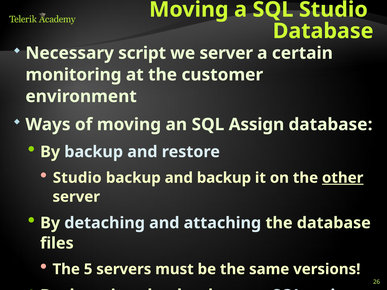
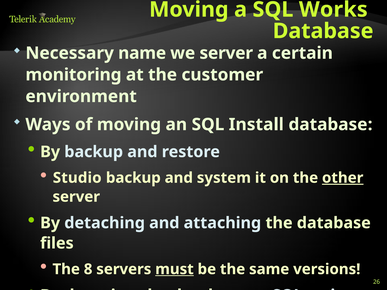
SQL Studio: Studio -> Works
Necessary script: script -> name
Assign: Assign -> Install
and backup: backup -> system
5: 5 -> 8
must underline: none -> present
